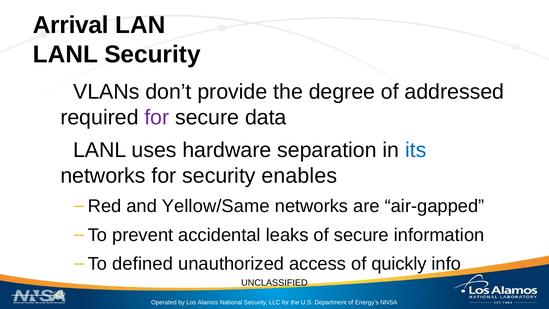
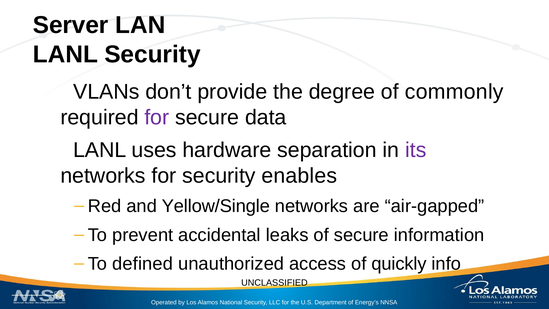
Arrival: Arrival -> Server
addressed: addressed -> commonly
its colour: blue -> purple
Yellow/Same: Yellow/Same -> Yellow/Single
